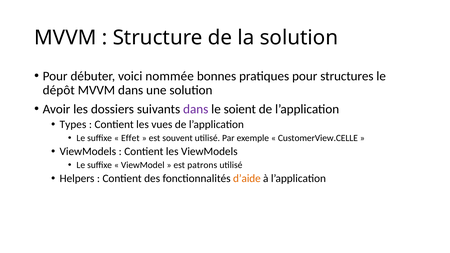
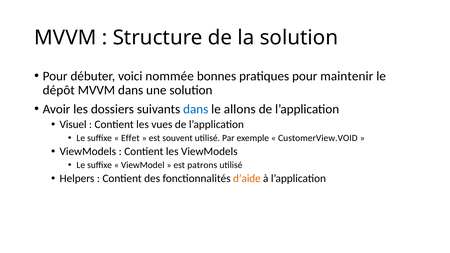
structures: structures -> maintenir
dans at (196, 109) colour: purple -> blue
soient: soient -> allons
Types: Types -> Visuel
CustomerView.CELLE: CustomerView.CELLE -> CustomerView.VOID
